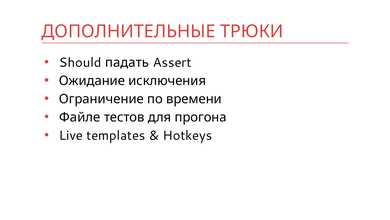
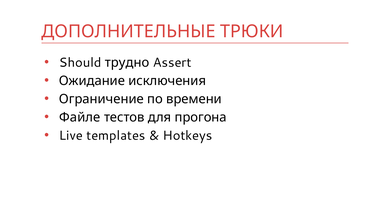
падать: падать -> трудно
